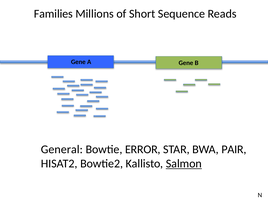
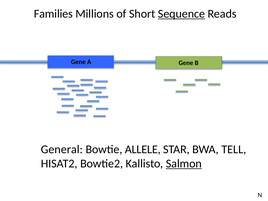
Sequence underline: none -> present
ERROR: ERROR -> ALLELE
PAIR: PAIR -> TELL
